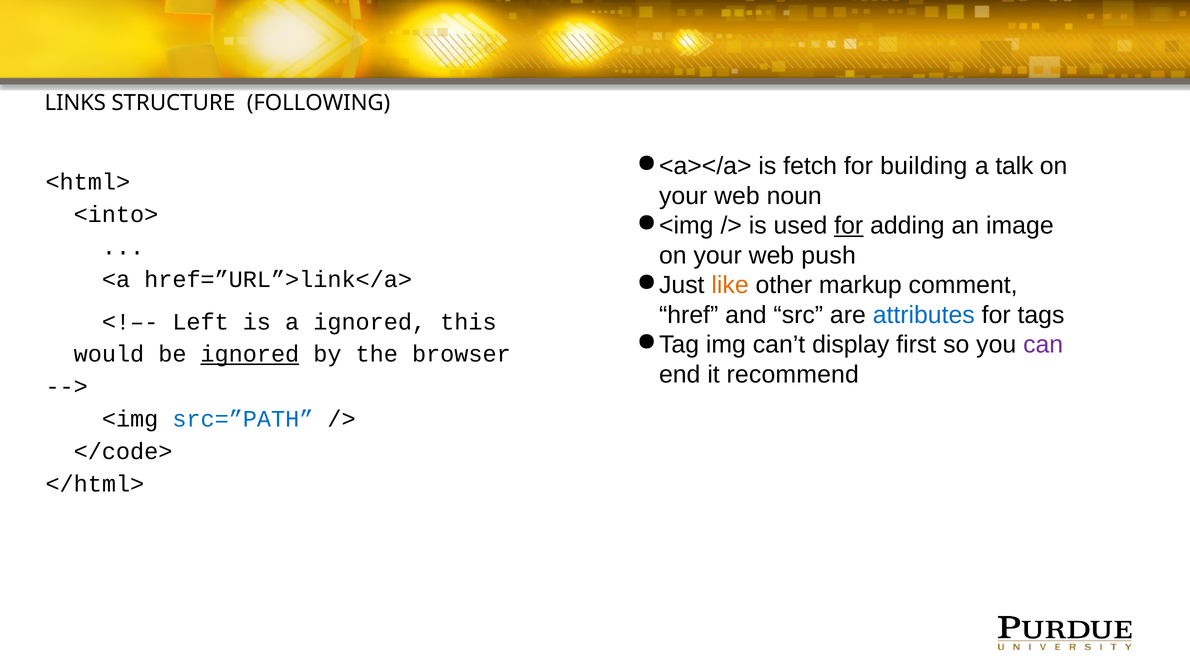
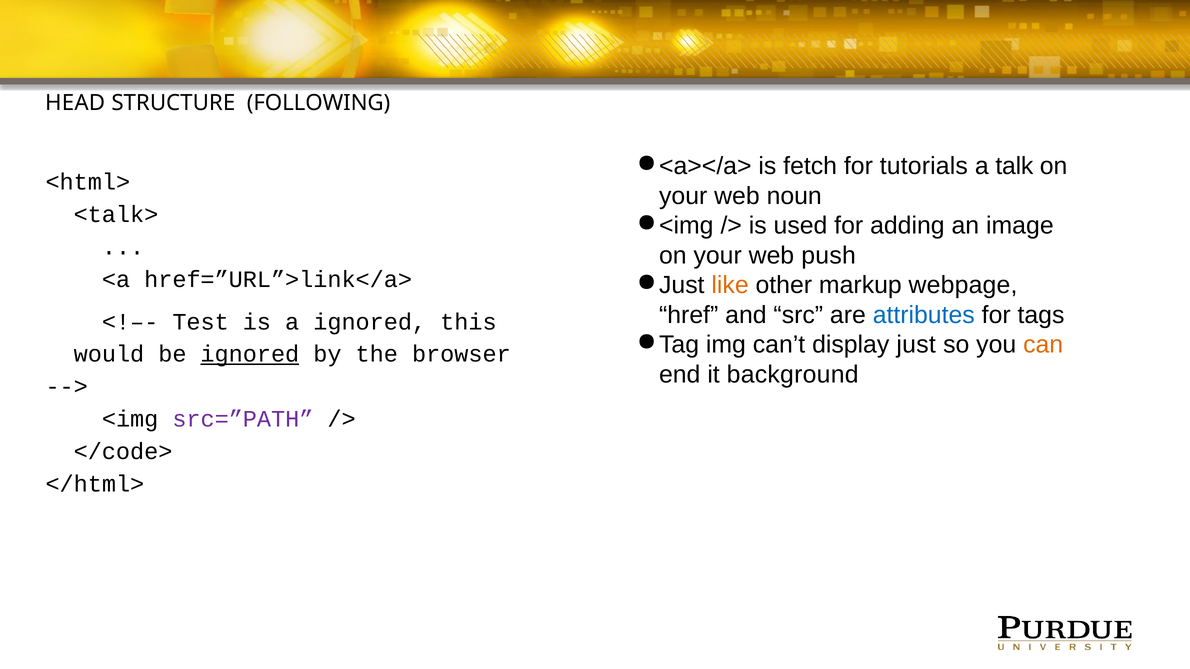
LINKS: LINKS -> HEAD
building: building -> tutorials
<into>: <into> -> <talk>
for at (849, 226) underline: present -> none
comment: comment -> webpage
Left: Left -> Test
first: first -> just
can colour: purple -> orange
recommend: recommend -> background
src=”PATH colour: blue -> purple
